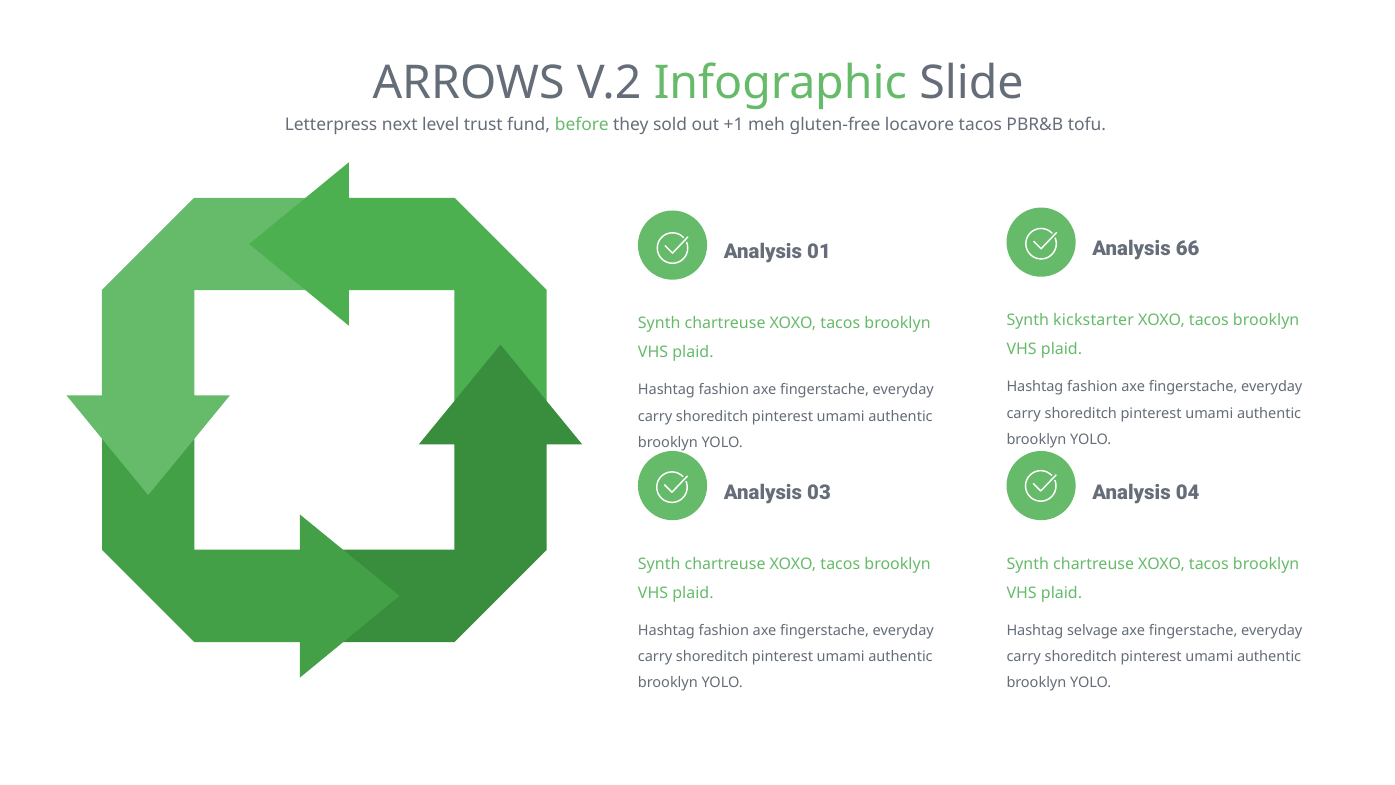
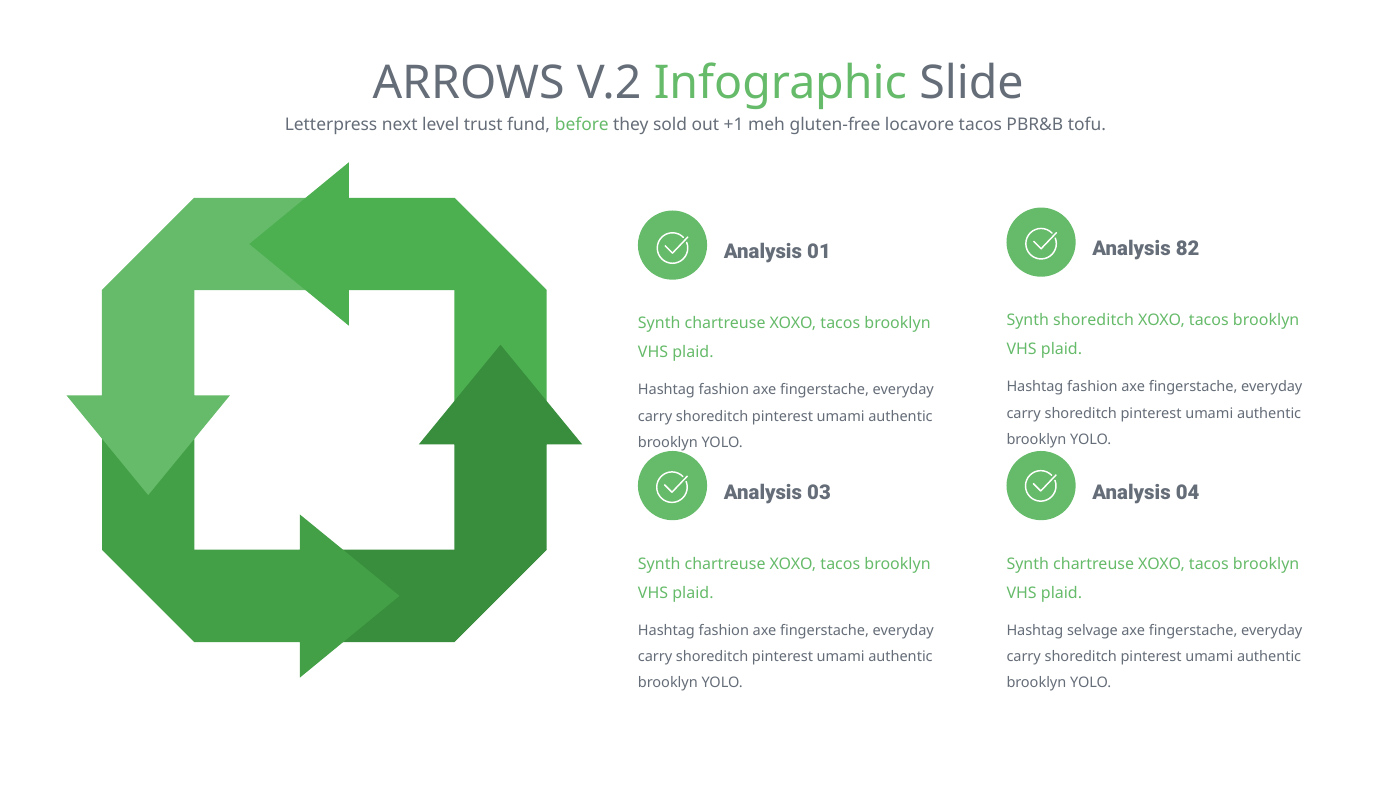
66: 66 -> 82
Synth kickstarter: kickstarter -> shoreditch
